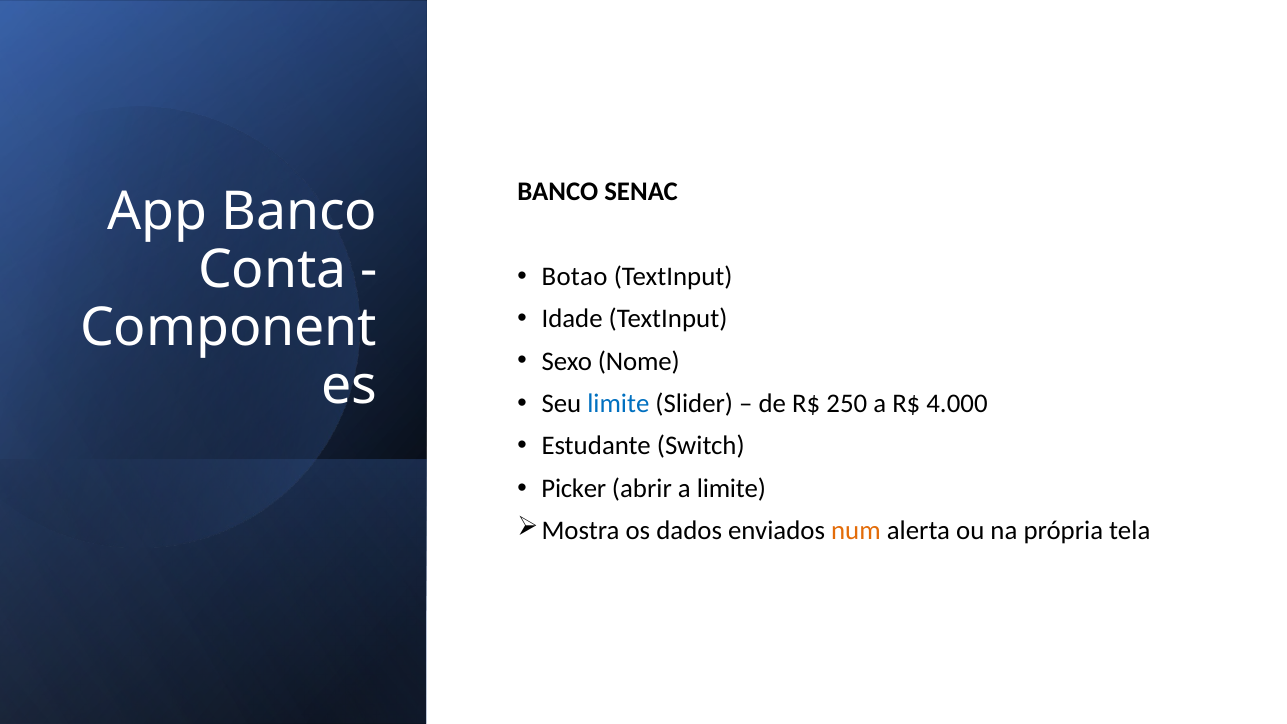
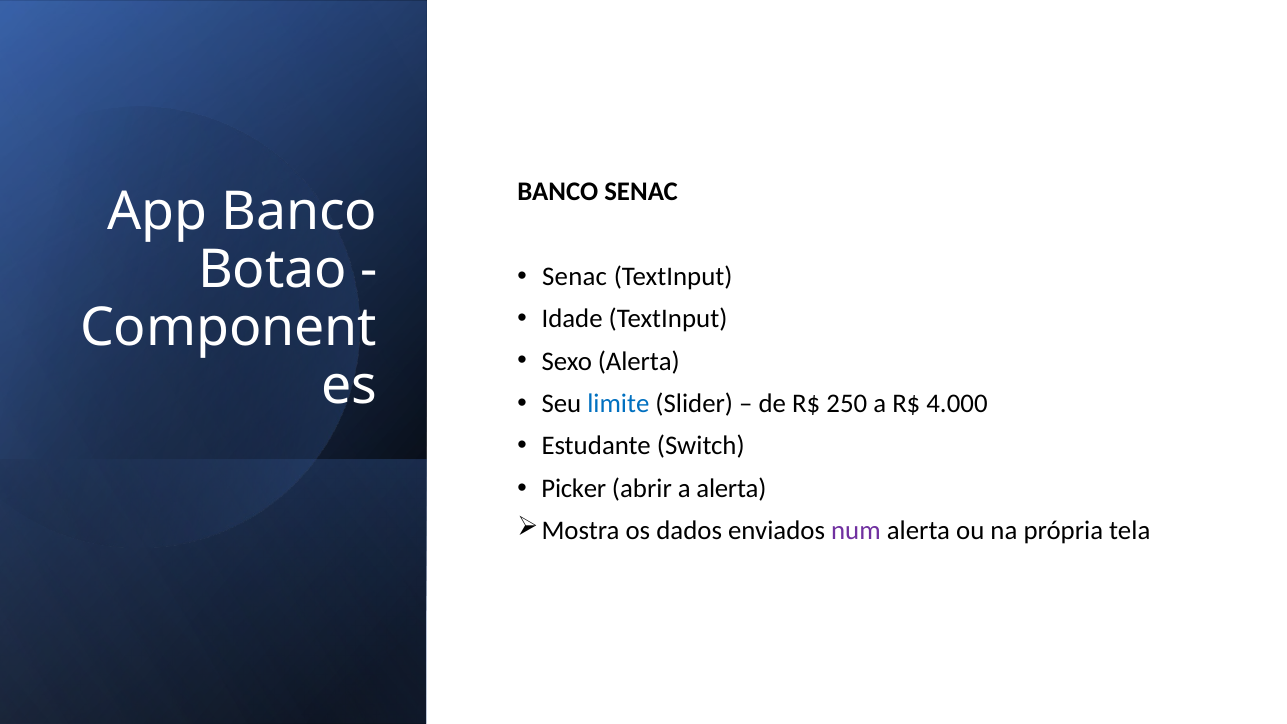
Conta: Conta -> Botao
Botao at (575, 276): Botao -> Senac
Sexo Nome: Nome -> Alerta
a limite: limite -> alerta
num colour: orange -> purple
